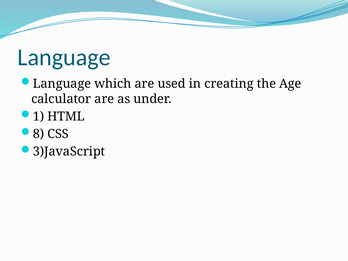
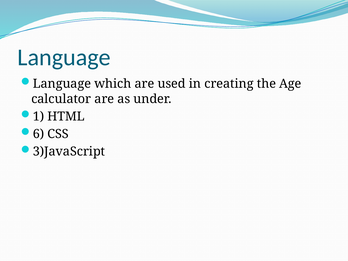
8: 8 -> 6
